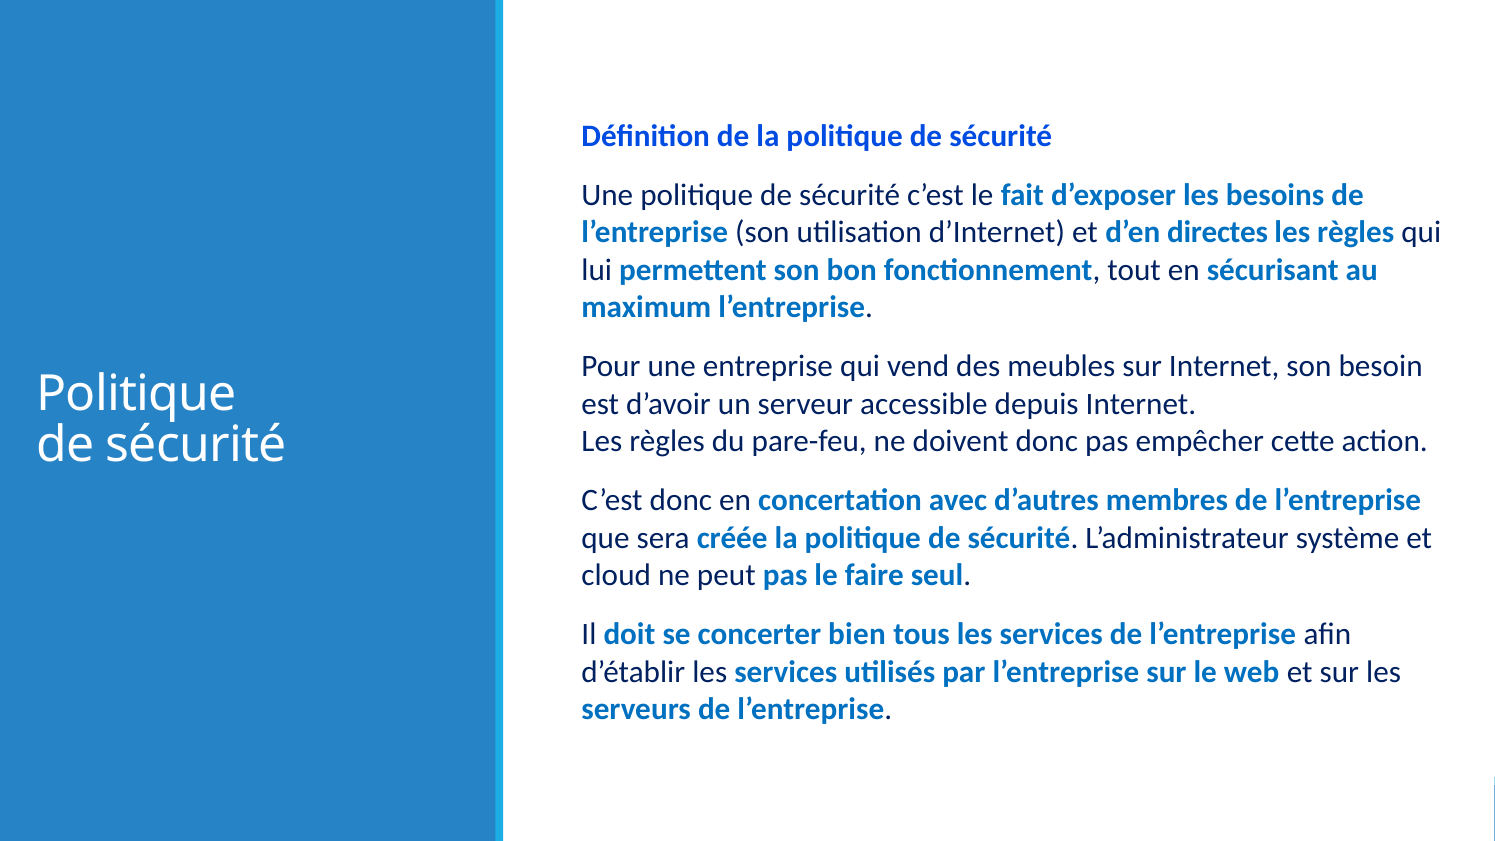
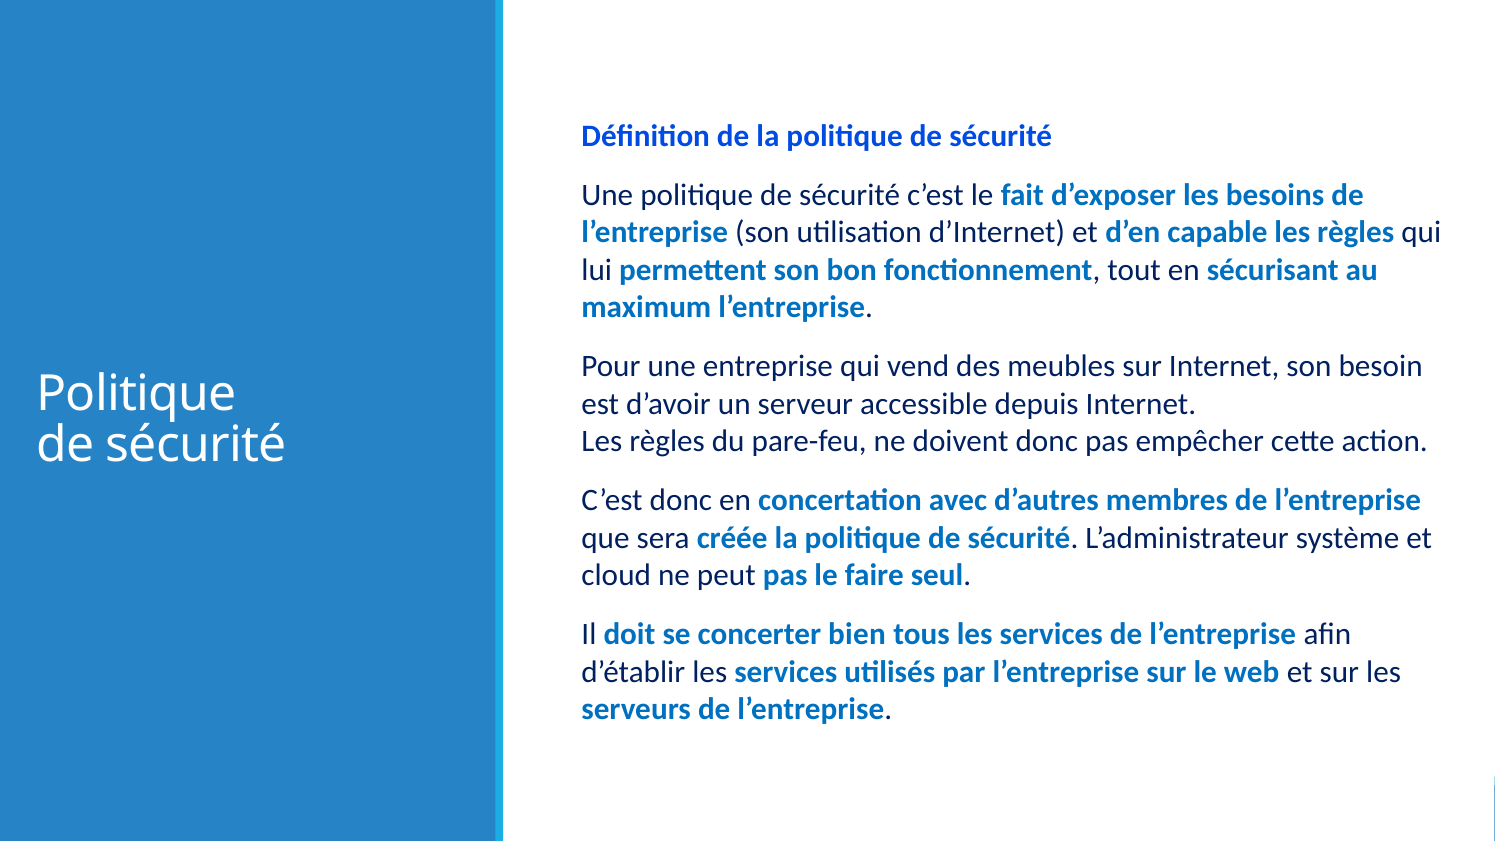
directes: directes -> capable
